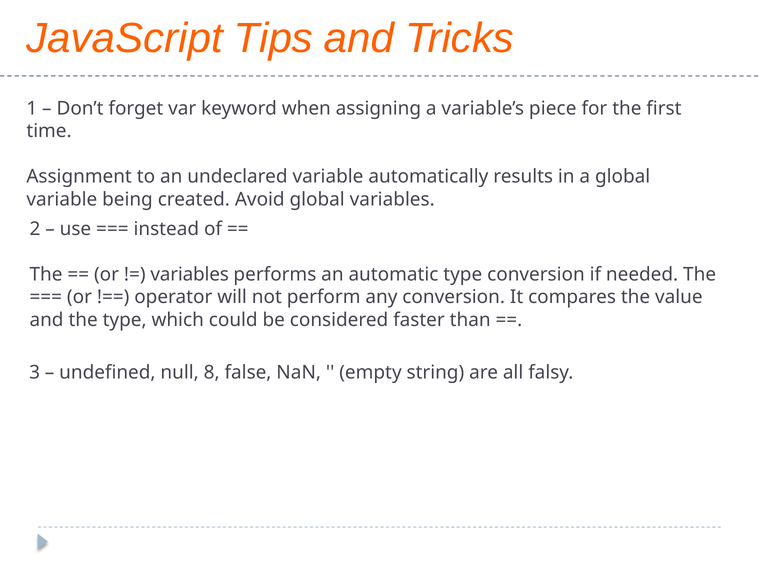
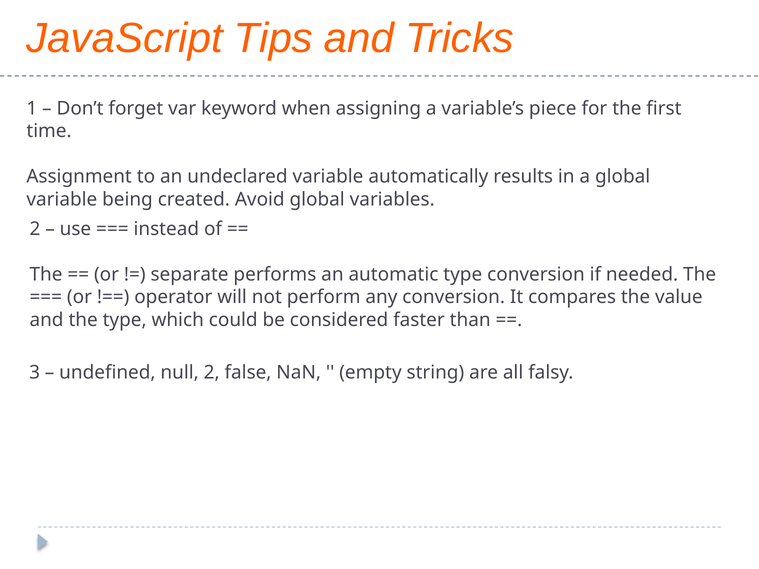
variables at (190, 275): variables -> separate
null 8: 8 -> 2
